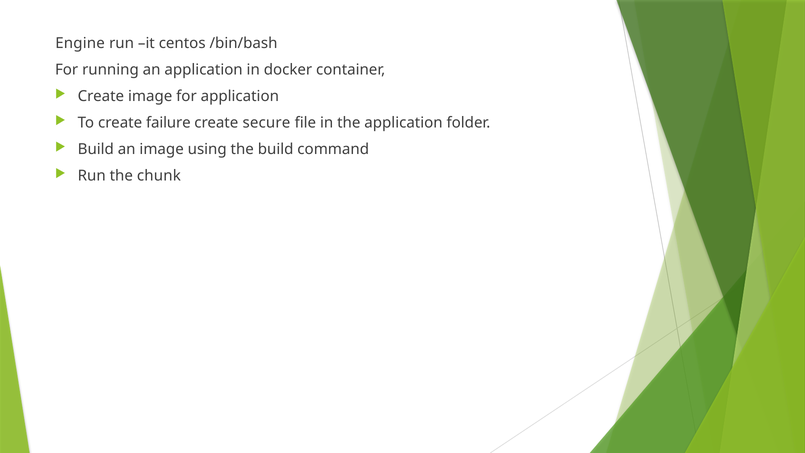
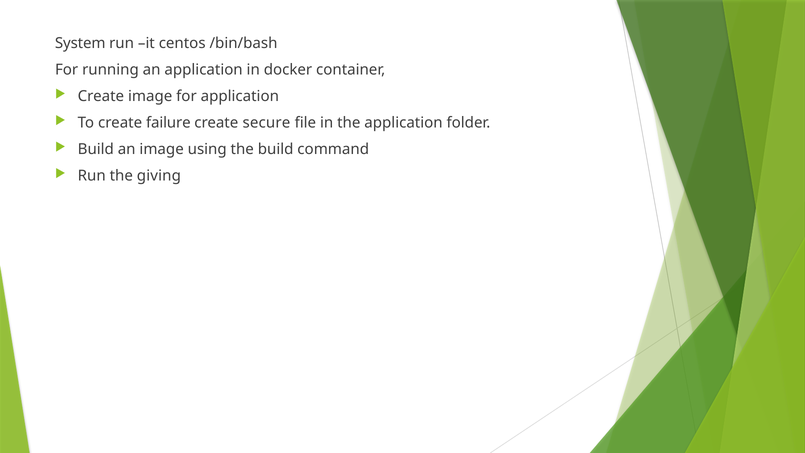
Engine: Engine -> System
chunk: chunk -> giving
